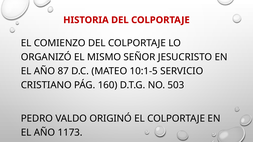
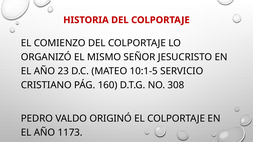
87: 87 -> 23
503: 503 -> 308
